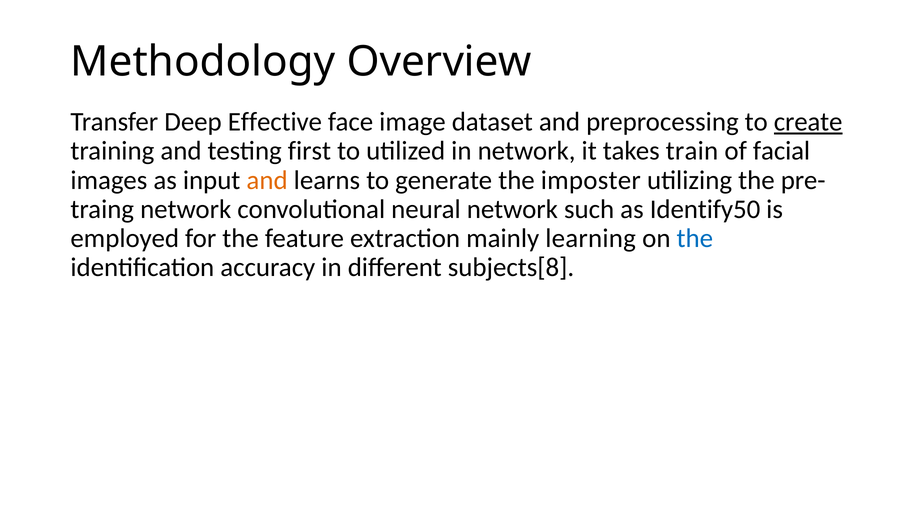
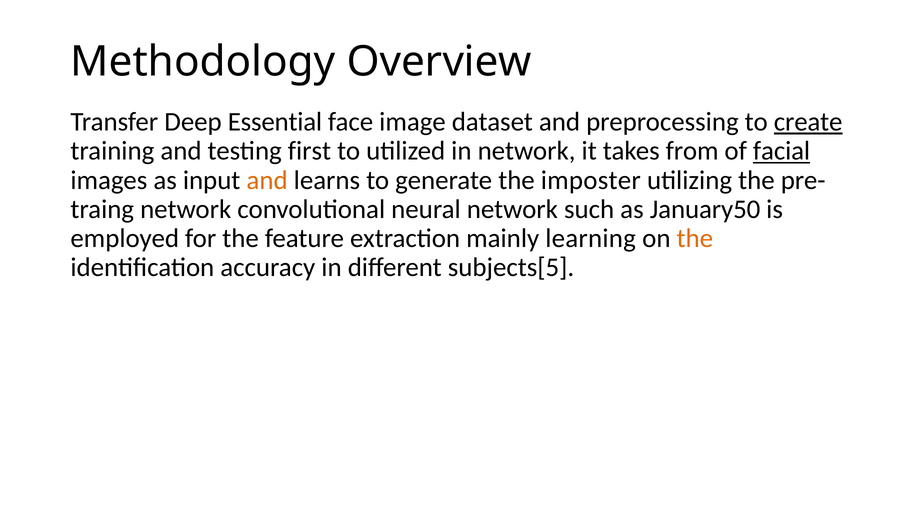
Effective: Effective -> Essential
train: train -> from
facial underline: none -> present
Identify50: Identify50 -> January50
the at (695, 238) colour: blue -> orange
subjects[8: subjects[8 -> subjects[5
